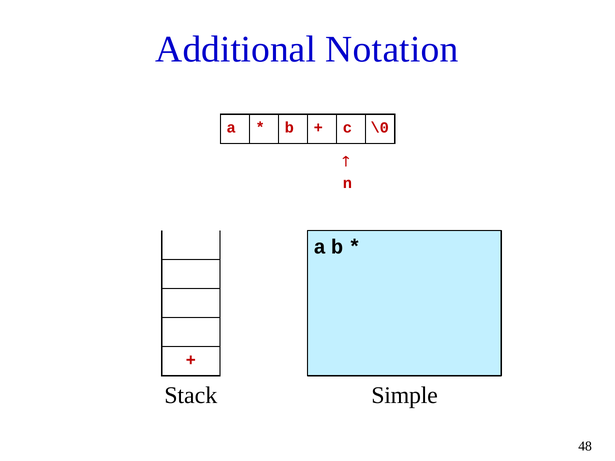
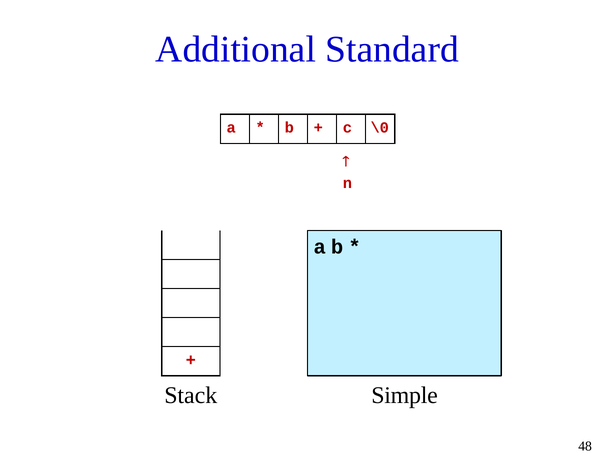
Notation: Notation -> Standard
